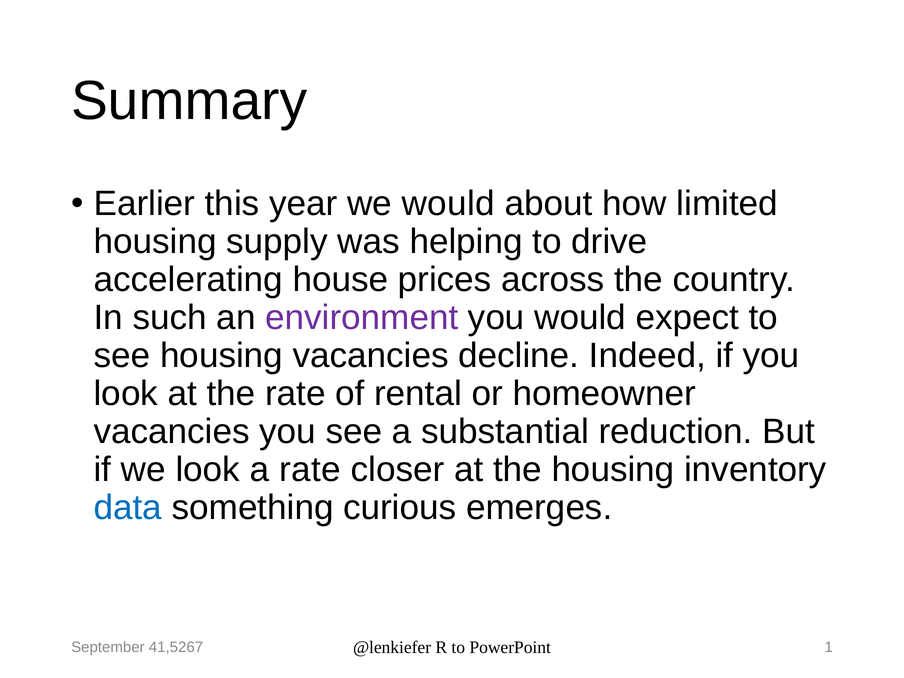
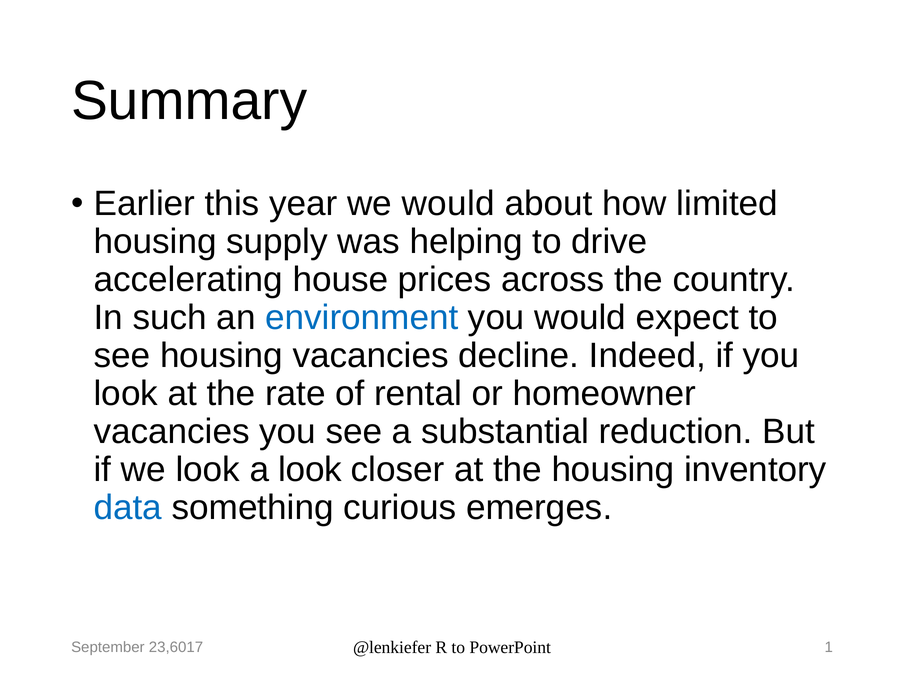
environment colour: purple -> blue
a rate: rate -> look
41,5267: 41,5267 -> 23,6017
